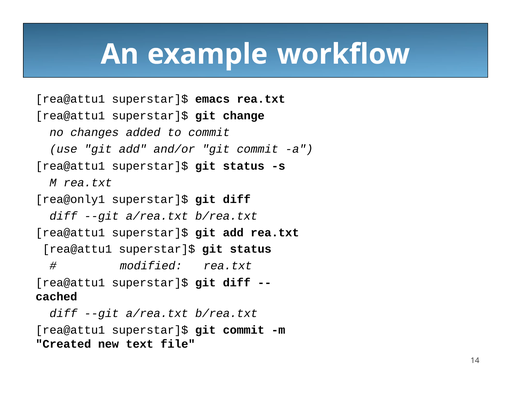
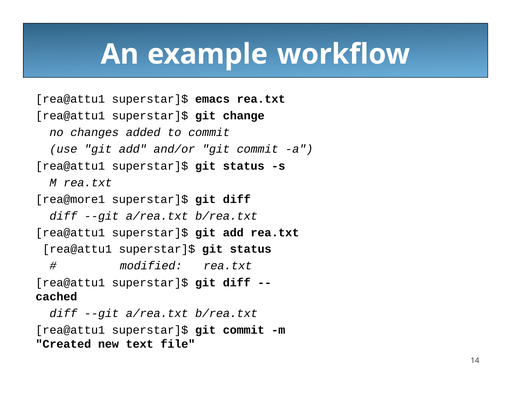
rea@only1: rea@only1 -> rea@more1
